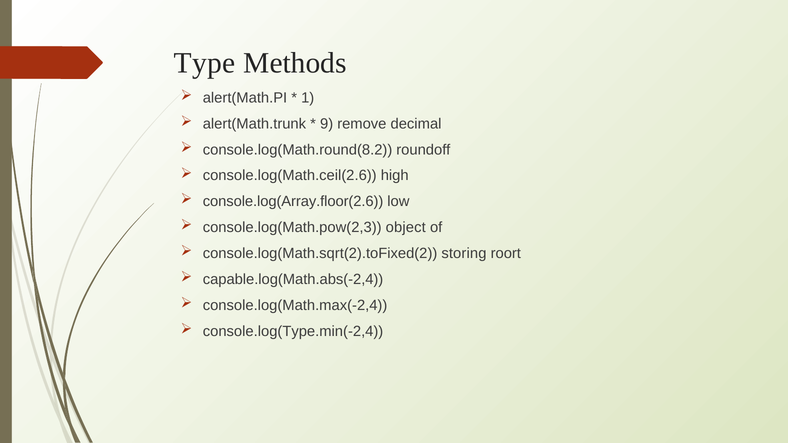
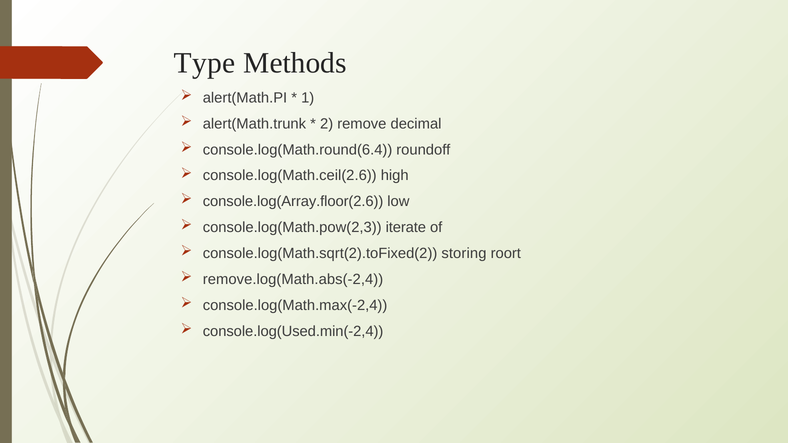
9: 9 -> 2
console.log(Math.round(8.2: console.log(Math.round(8.2 -> console.log(Math.round(6.4
object: object -> iterate
capable.log(Math.abs(-2,4: capable.log(Math.abs(-2,4 -> remove.log(Math.abs(-2,4
console.log(Type.min(-2,4: console.log(Type.min(-2,4 -> console.log(Used.min(-2,4
